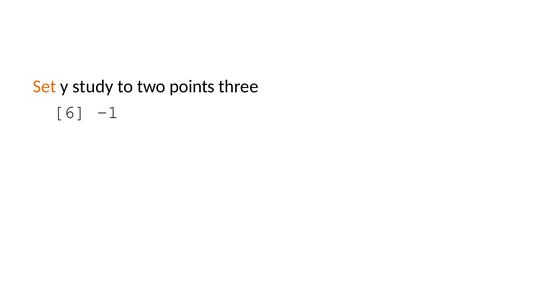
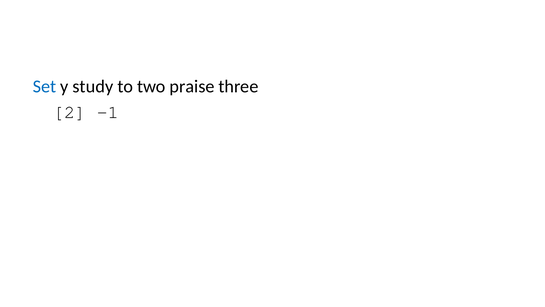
Set colour: orange -> blue
points: points -> praise
6: 6 -> 2
